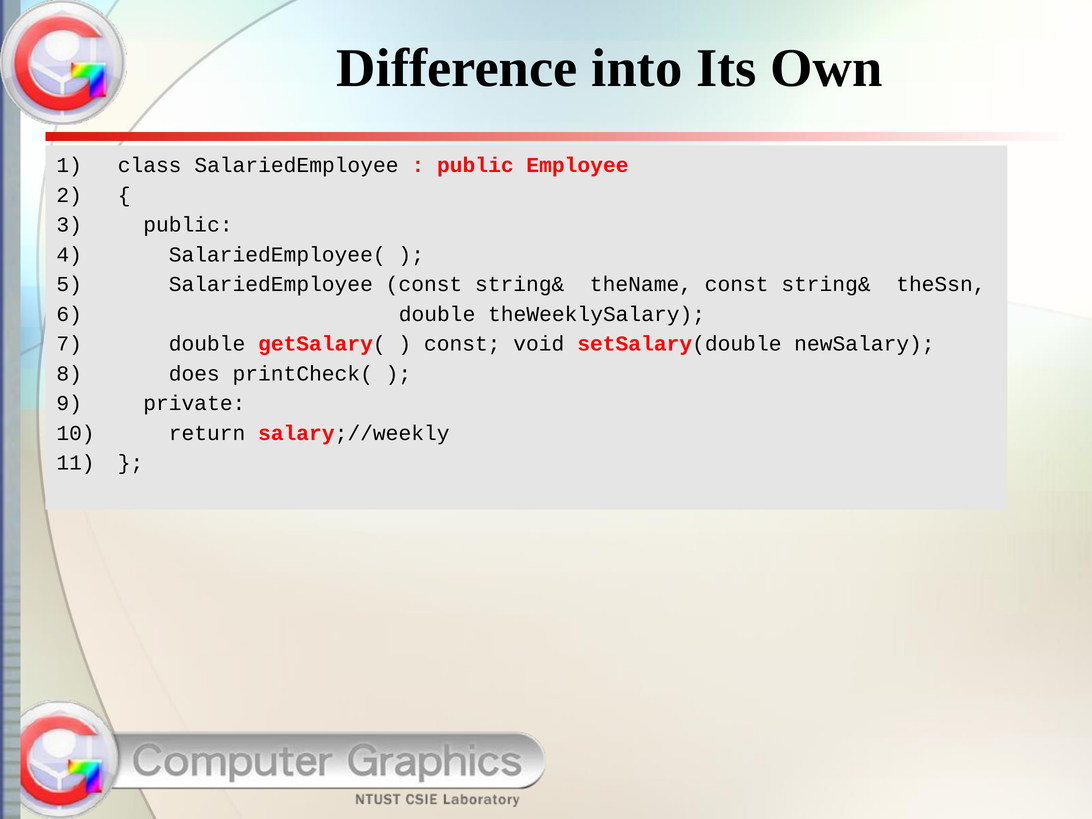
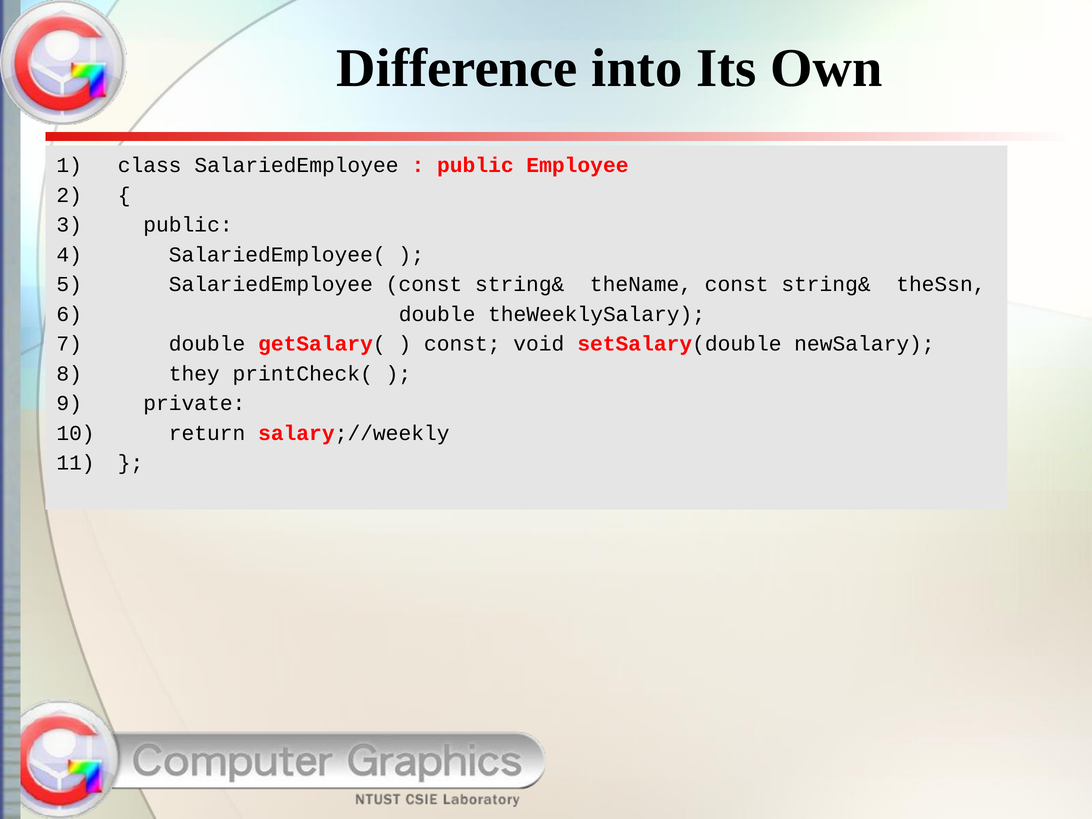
does: does -> they
